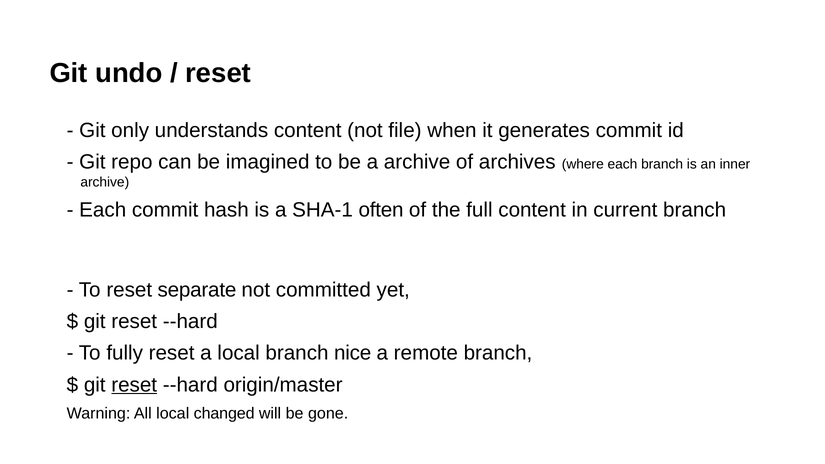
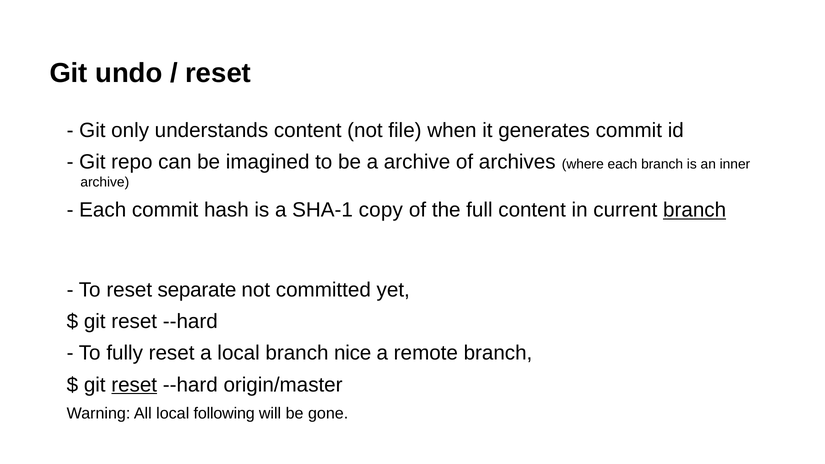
often: often -> copy
branch at (695, 210) underline: none -> present
changed: changed -> following
